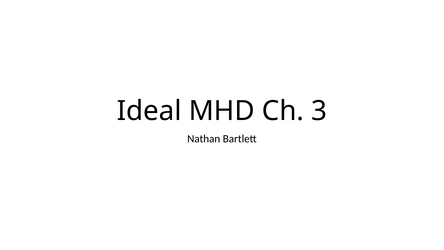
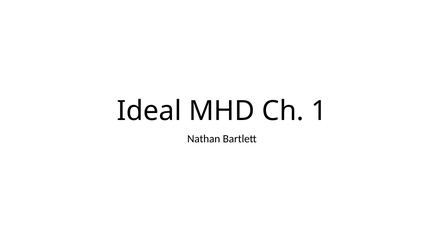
3: 3 -> 1
